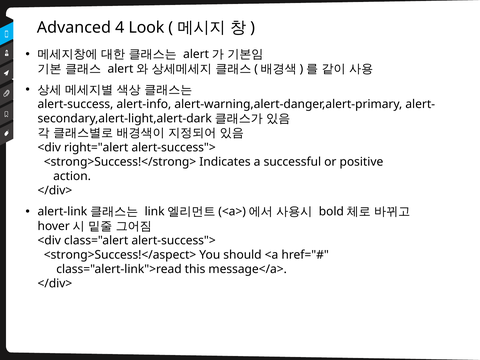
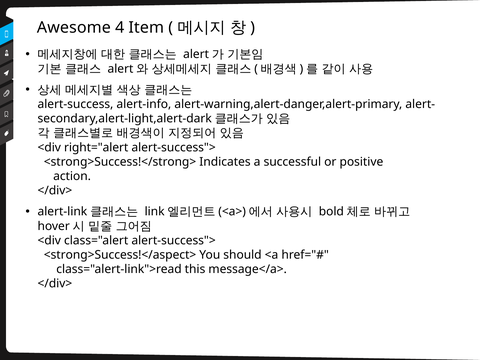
Advanced: Advanced -> Awesome
Look: Look -> Item
